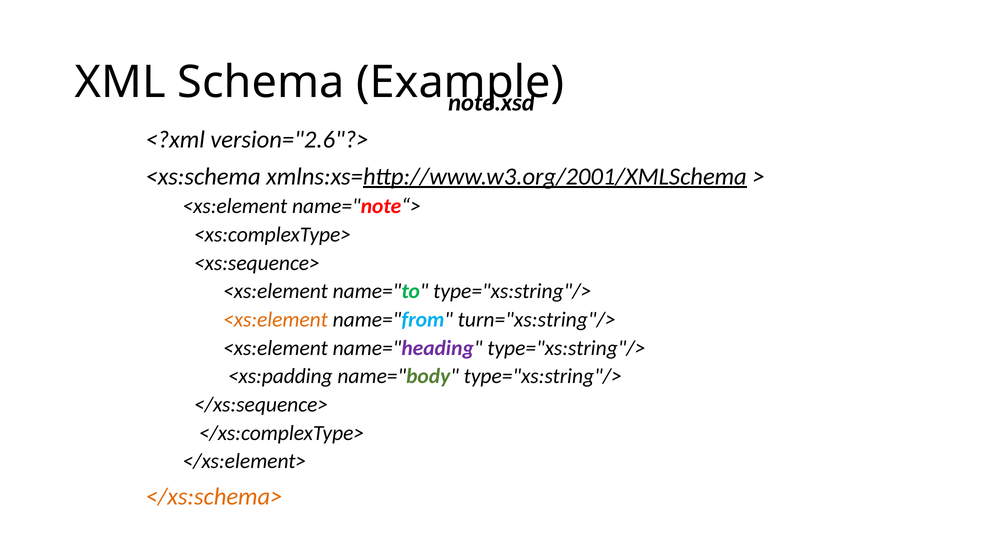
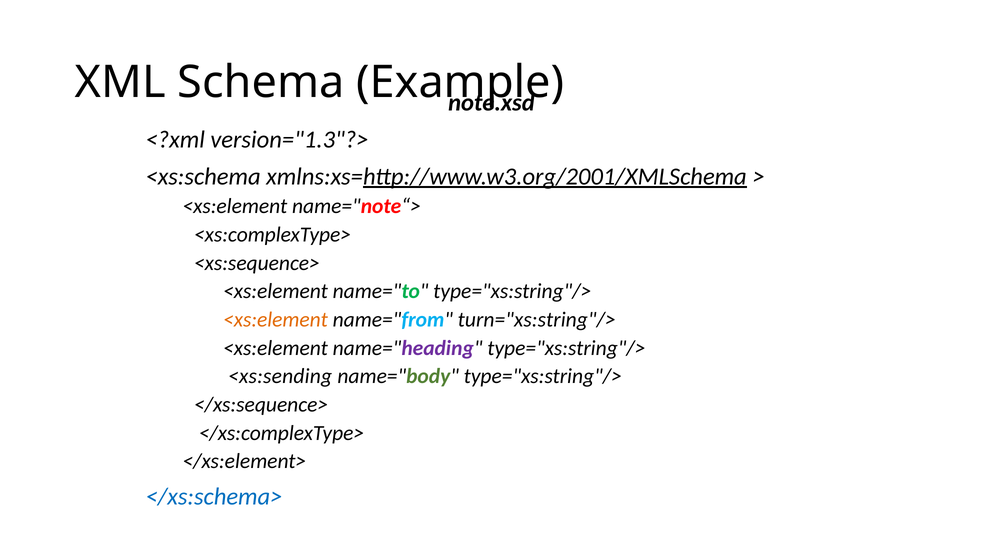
version="2.6"?>: version="2.6"?> -> version="1.3"?>
<xs:padding: <xs:padding -> <xs:sending
</xs:schema> colour: orange -> blue
